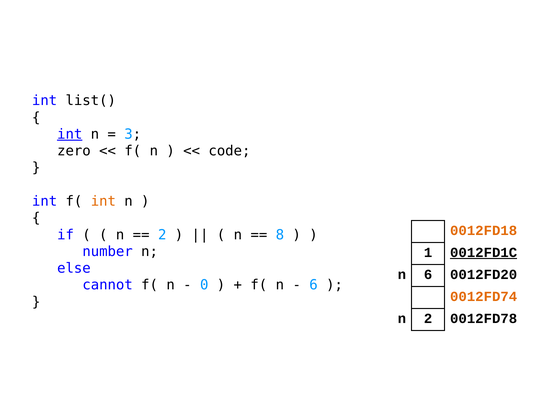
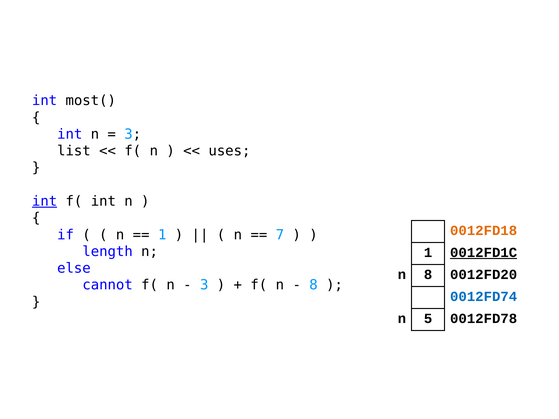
list(: list( -> most(
int at (70, 134) underline: present -> none
zero: zero -> list
code: code -> uses
int at (45, 201) underline: none -> present
int at (103, 201) colour: orange -> black
2 at (162, 235): 2 -> 1
8: 8 -> 7
number: number -> length
n 6: 6 -> 8
0 at (204, 285): 0 -> 3
6 at (314, 285): 6 -> 8
0012FD74 colour: orange -> blue
n 2: 2 -> 5
